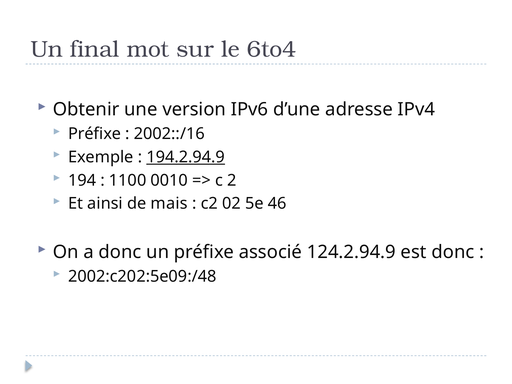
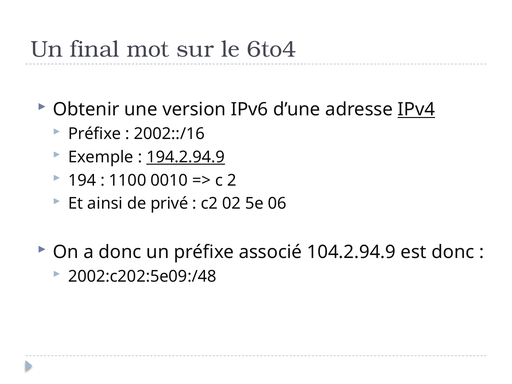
IPv4 underline: none -> present
mais: mais -> privé
46: 46 -> 06
124.2.94.9: 124.2.94.9 -> 104.2.94.9
